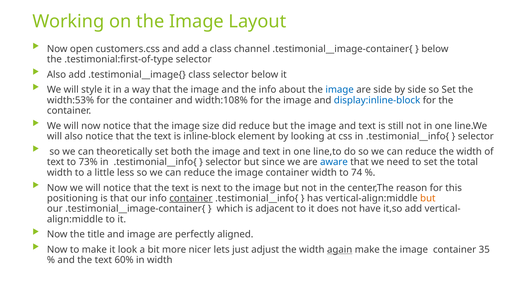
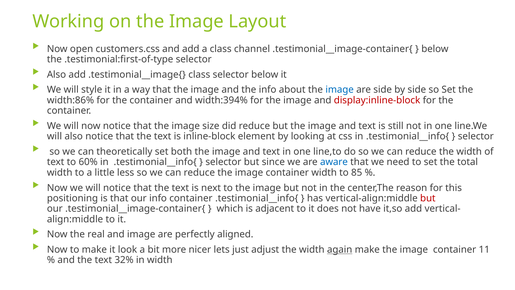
width:53%: width:53% -> width:86%
width:108%: width:108% -> width:394%
display:inline-block colour: blue -> red
73%: 73% -> 60%
74: 74 -> 85
container at (191, 198) underline: present -> none
but at (428, 198) colour: orange -> red
title: title -> real
35: 35 -> 11
60%: 60% -> 32%
